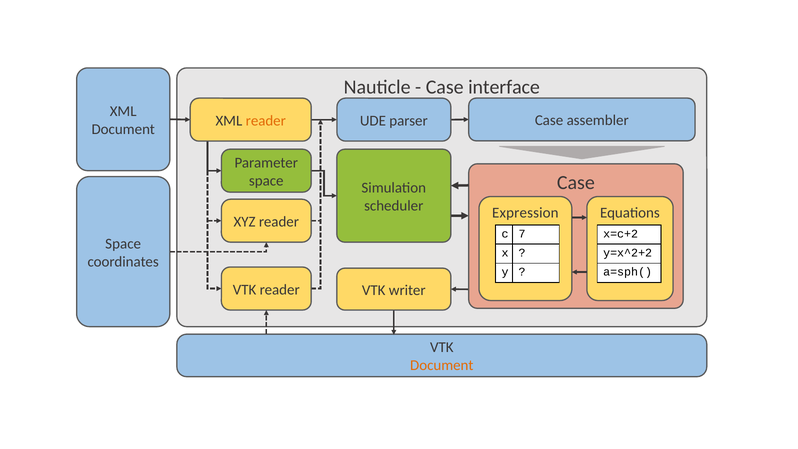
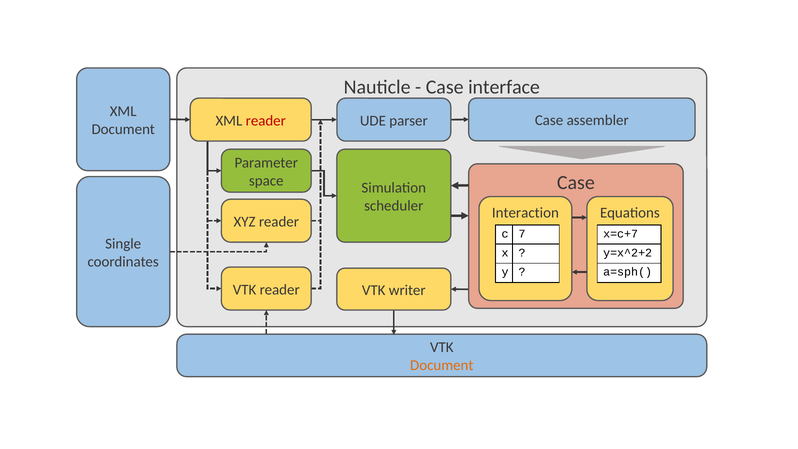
reader at (266, 121) colour: orange -> red
Expression: Expression -> Interaction
x=c+2: x=c+2 -> x=c+7
Space at (123, 244): Space -> Single
